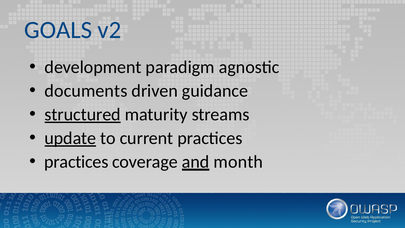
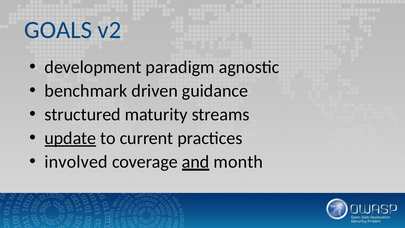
documents: documents -> benchmark
structured underline: present -> none
practices at (76, 162): practices -> involved
